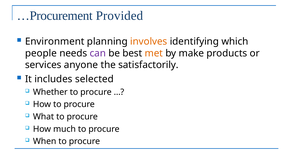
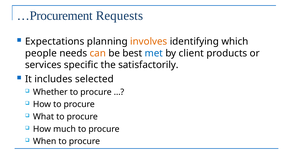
Provided: Provided -> Requests
Environment: Environment -> Expectations
can colour: purple -> orange
met colour: orange -> blue
make: make -> client
anyone: anyone -> specific
